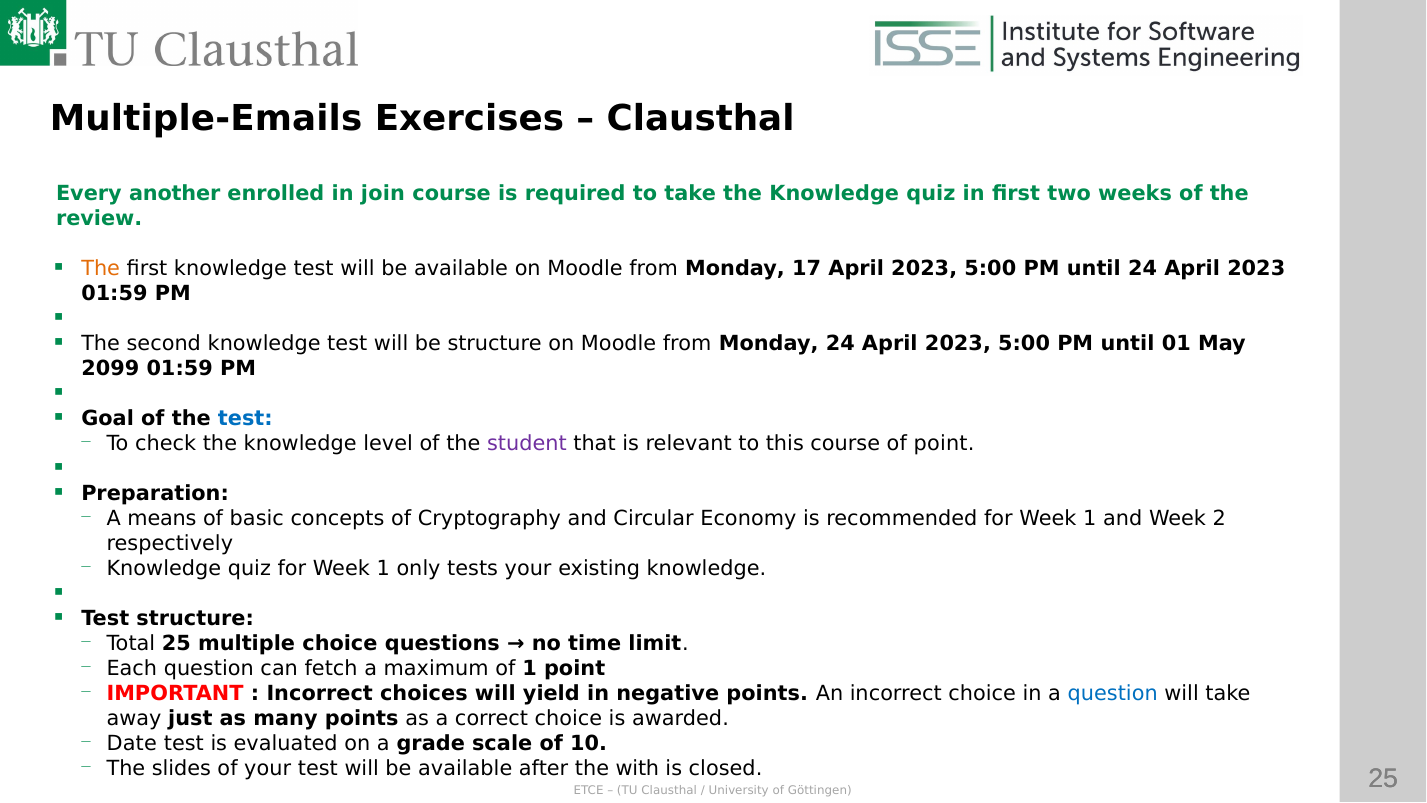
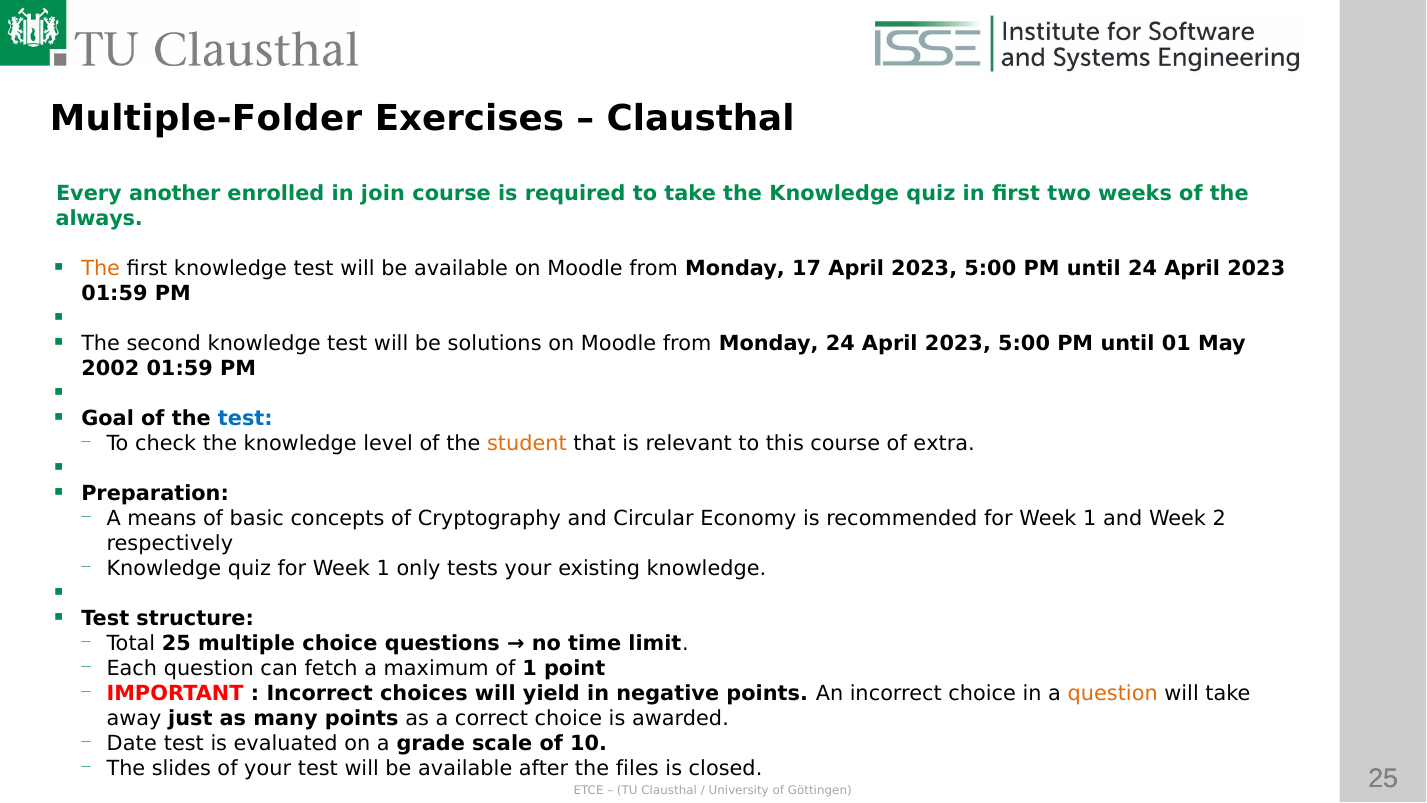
Multiple-Emails: Multiple-Emails -> Multiple-Folder
review: review -> always
be structure: structure -> solutions
2099: 2099 -> 2002
student colour: purple -> orange
of point: point -> extra
question at (1113, 693) colour: blue -> orange
with: with -> files
